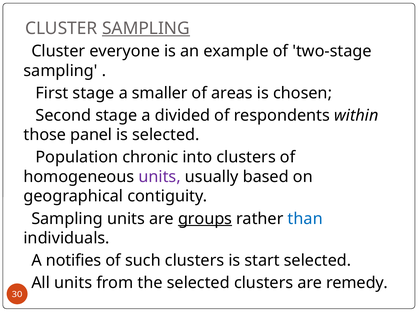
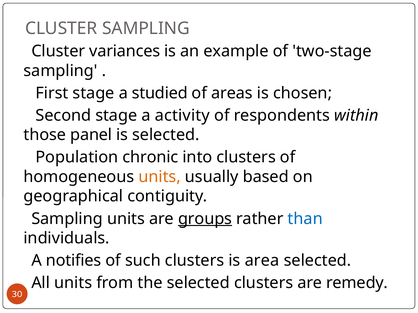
SAMPLING at (146, 28) underline: present -> none
everyone: everyone -> variances
smaller: smaller -> studied
divided: divided -> activity
units at (160, 177) colour: purple -> orange
start: start -> area
